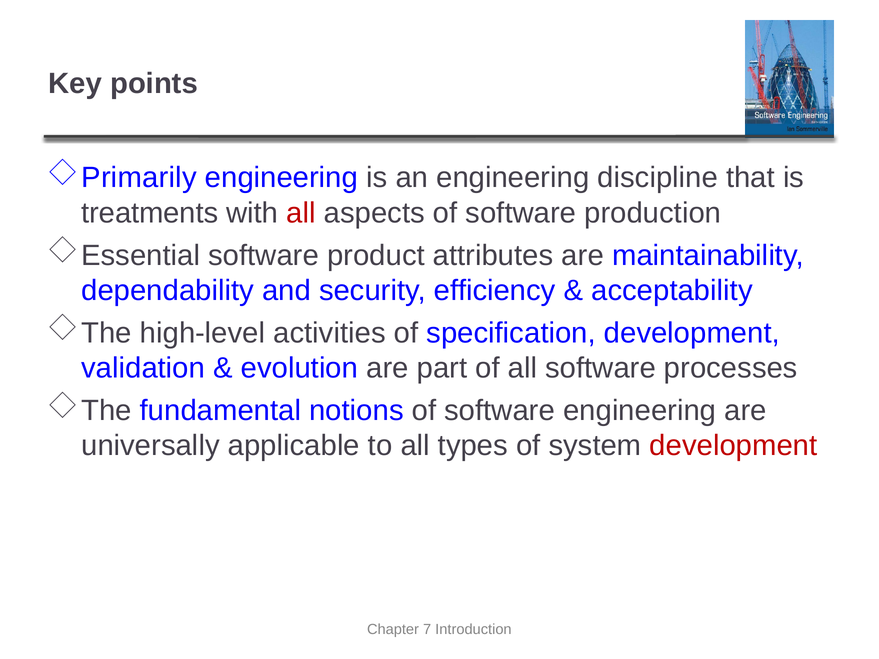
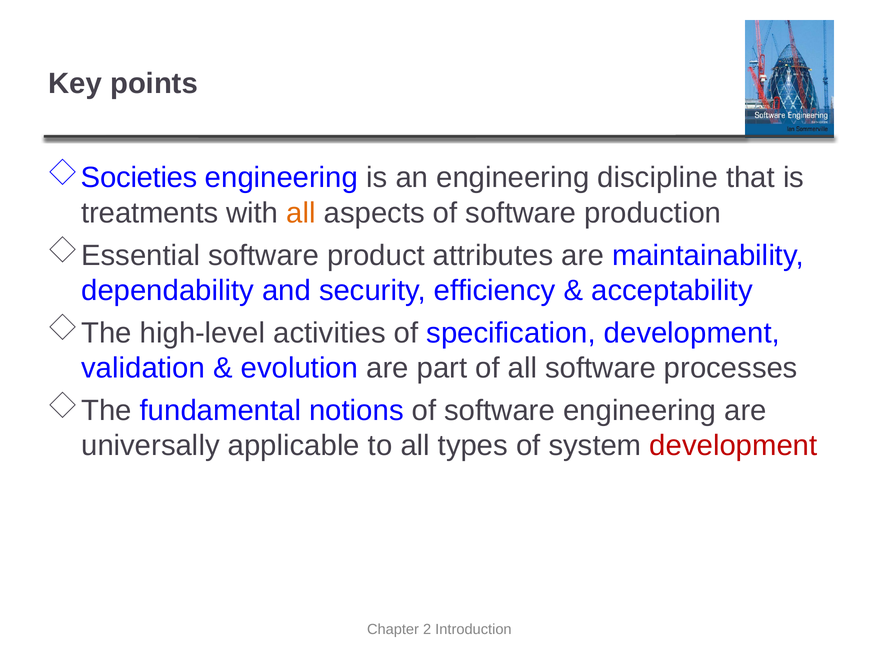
Primarily: Primarily -> Societies
all at (301, 213) colour: red -> orange
7: 7 -> 2
